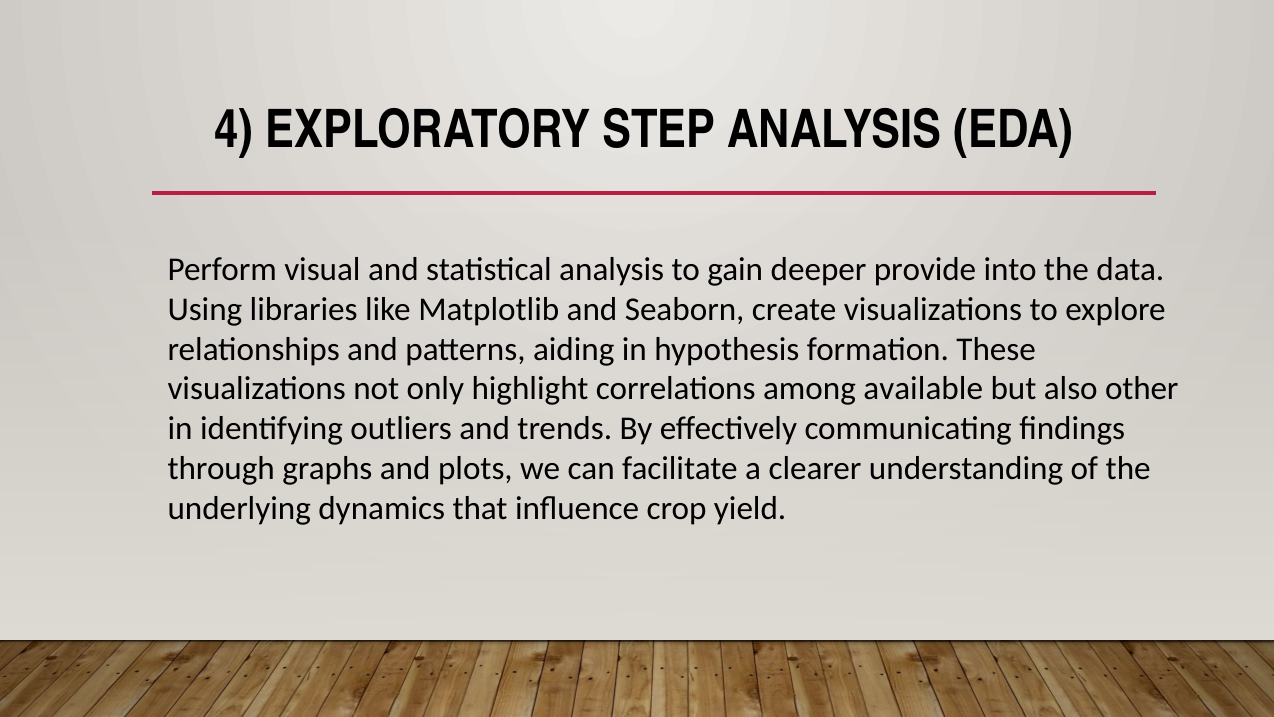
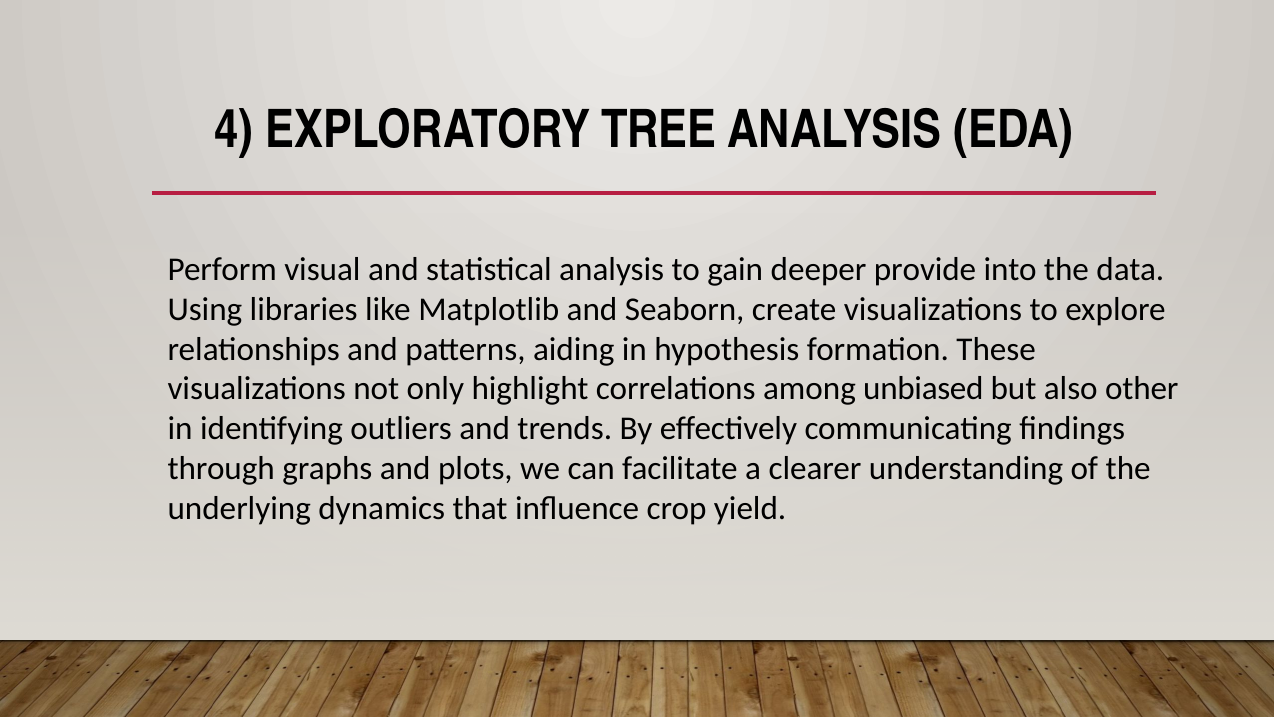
STEP: STEP -> TREE
available: available -> unbiased
